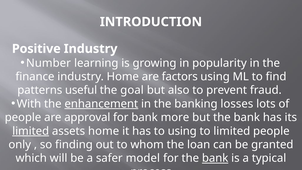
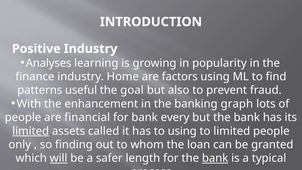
Number: Number -> Analyses
enhancement underline: present -> none
losses: losses -> graph
approval: approval -> financial
more: more -> every
assets home: home -> called
will underline: none -> present
model: model -> length
